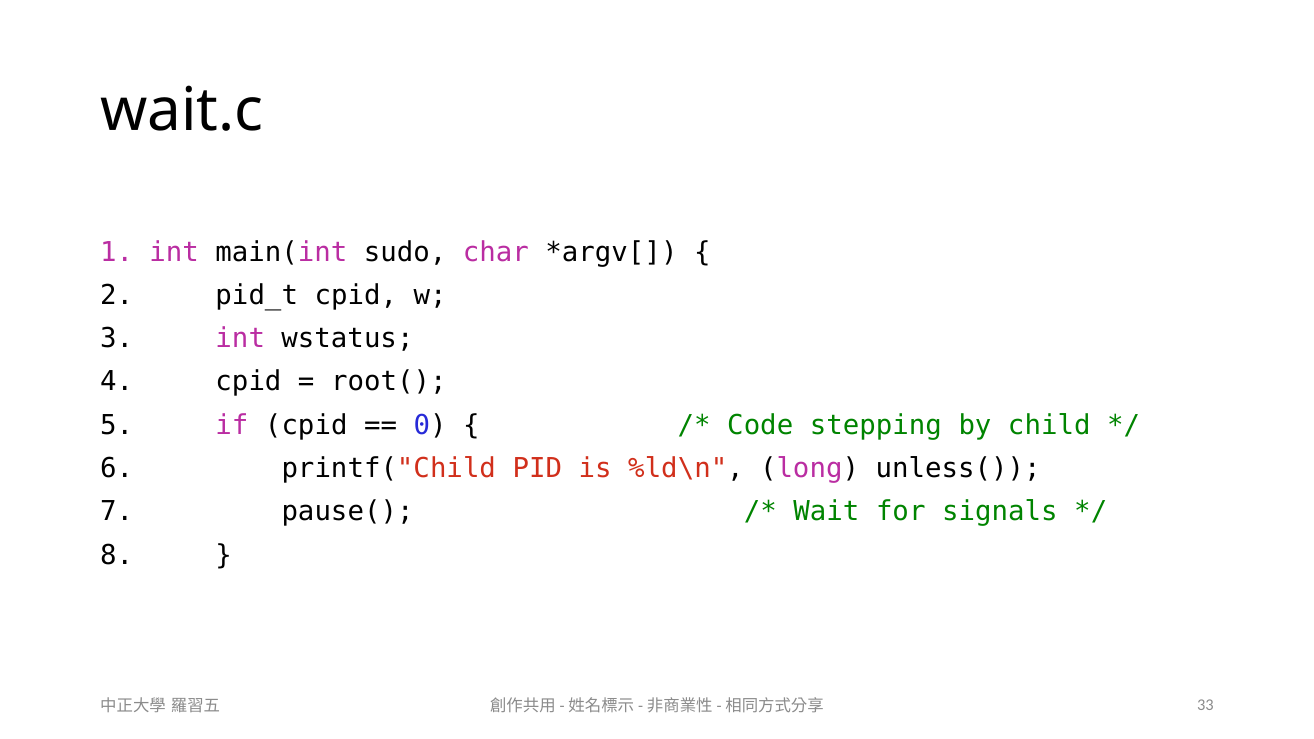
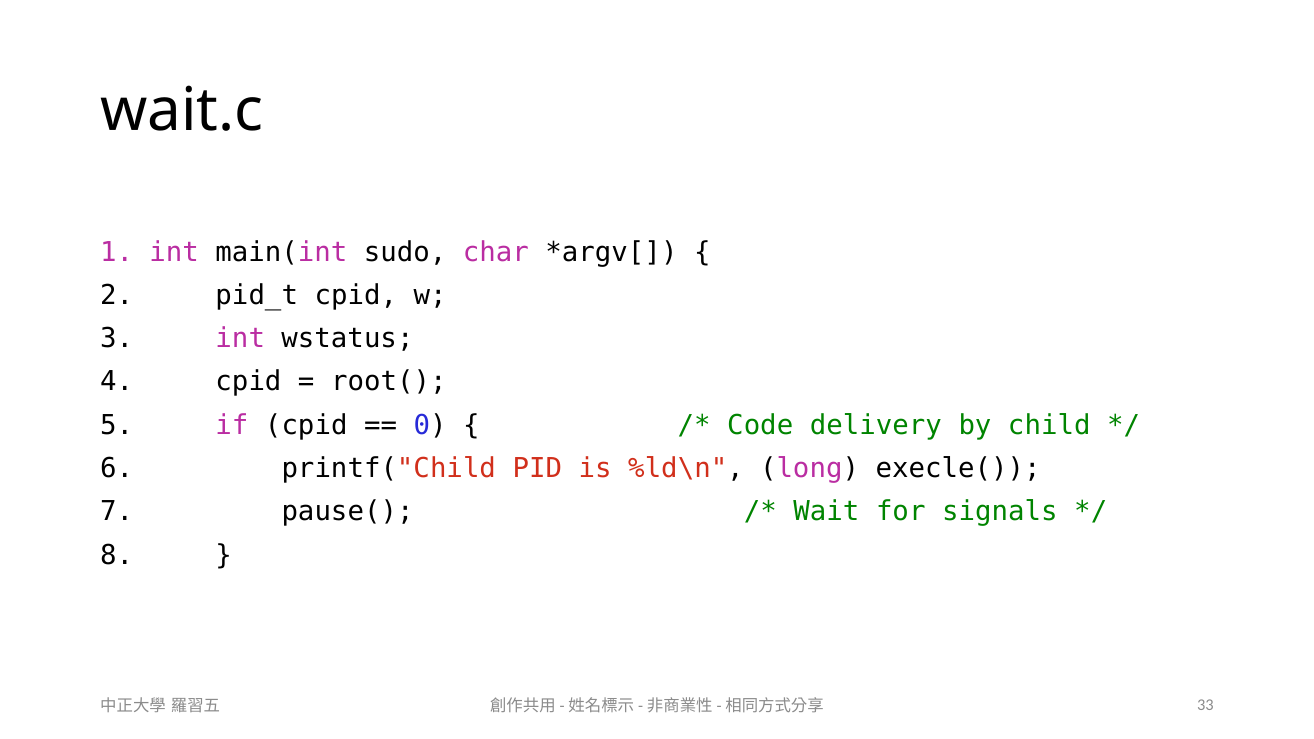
stepping: stepping -> delivery
unless(: unless( -> execle(
